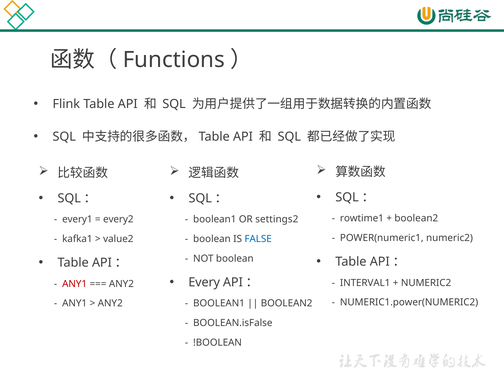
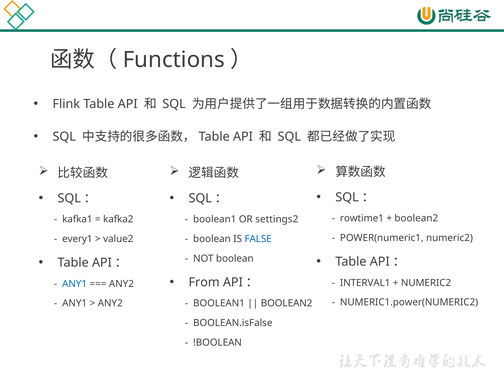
every1: every1 -> kafka1
every2: every2 -> kafka2
kafka1: kafka1 -> every1
Every: Every -> From
ANY1 at (75, 284) colour: red -> blue
